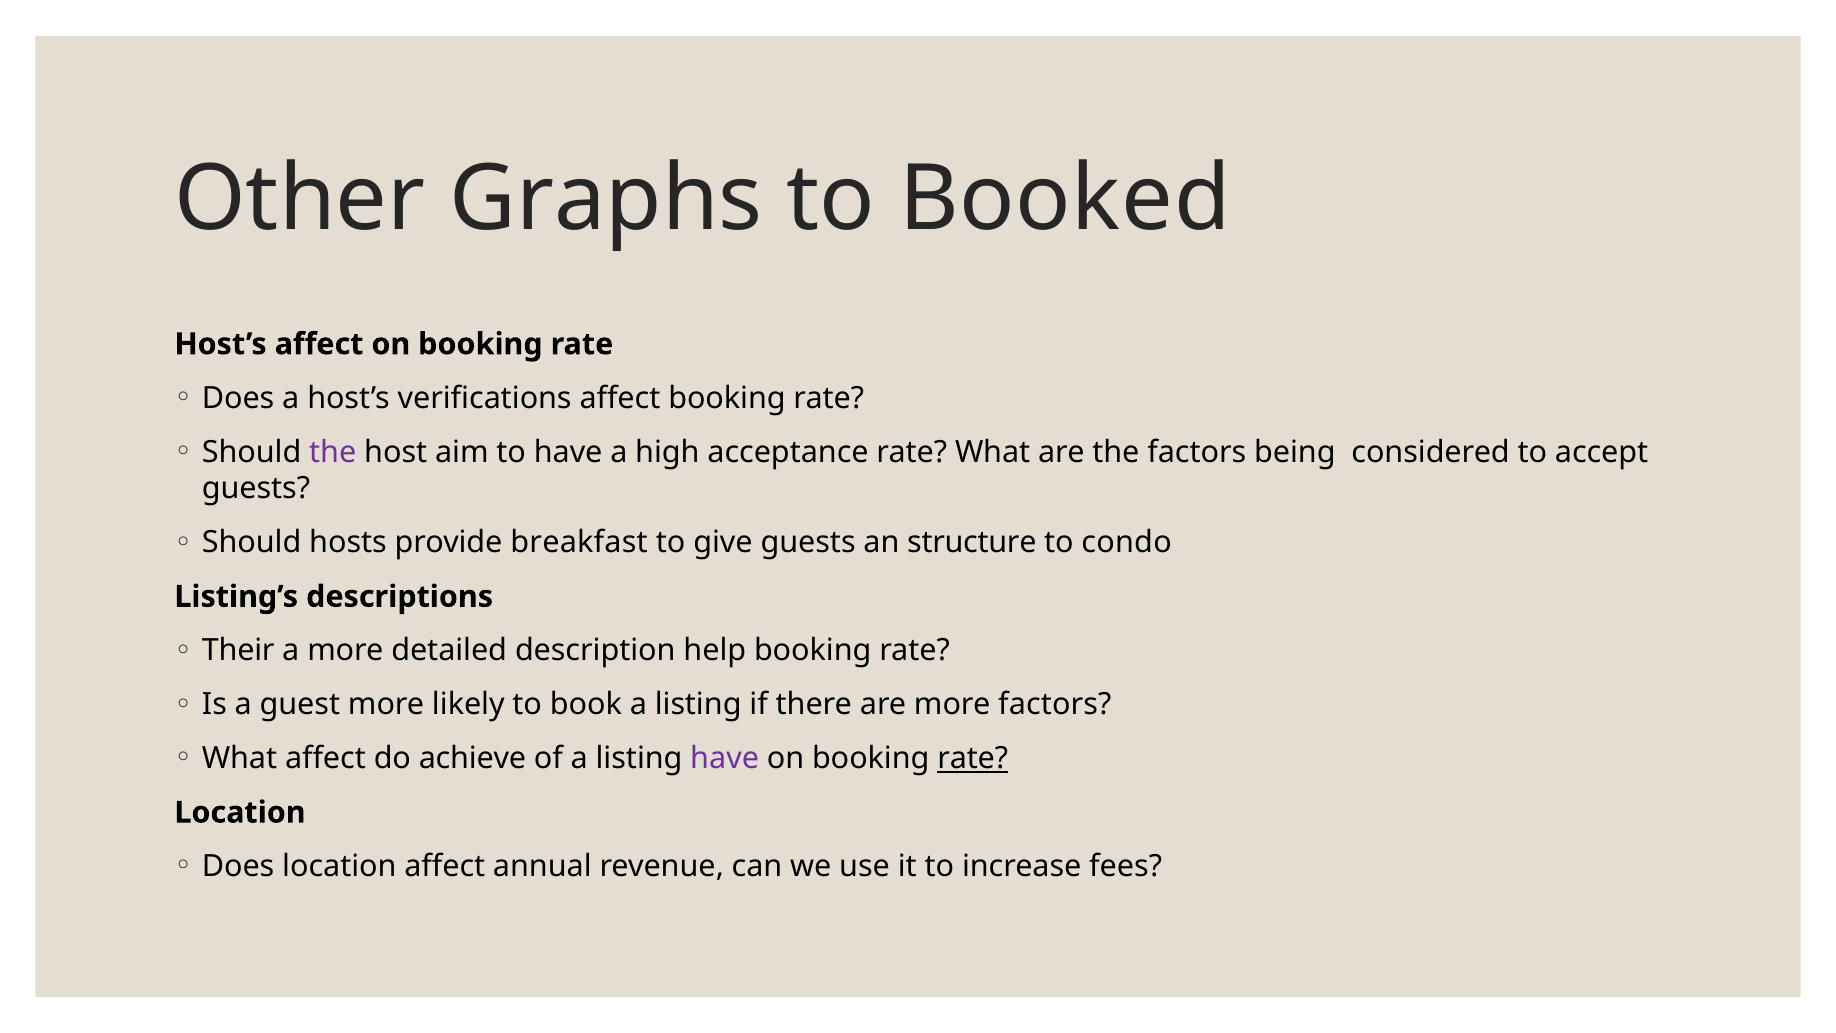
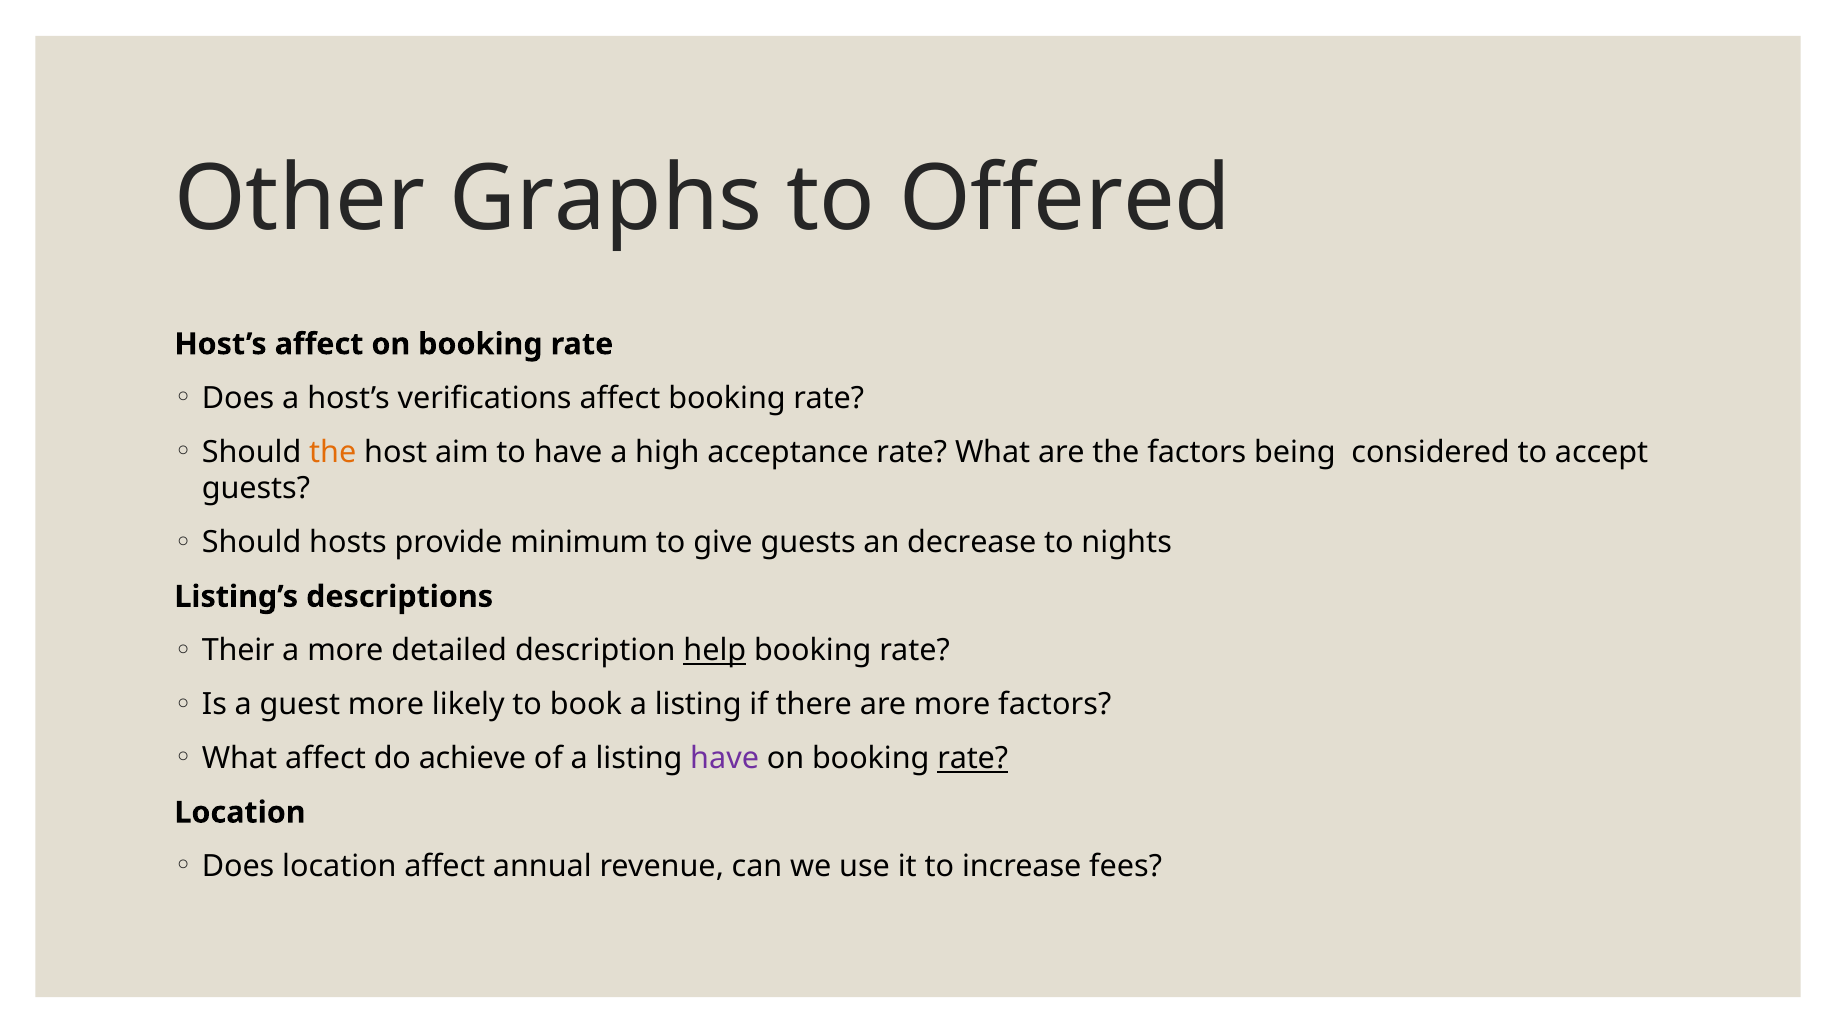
Booked: Booked -> Offered
the at (333, 452) colour: purple -> orange
breakfast: breakfast -> minimum
structure: structure -> decrease
condo: condo -> nights
help underline: none -> present
